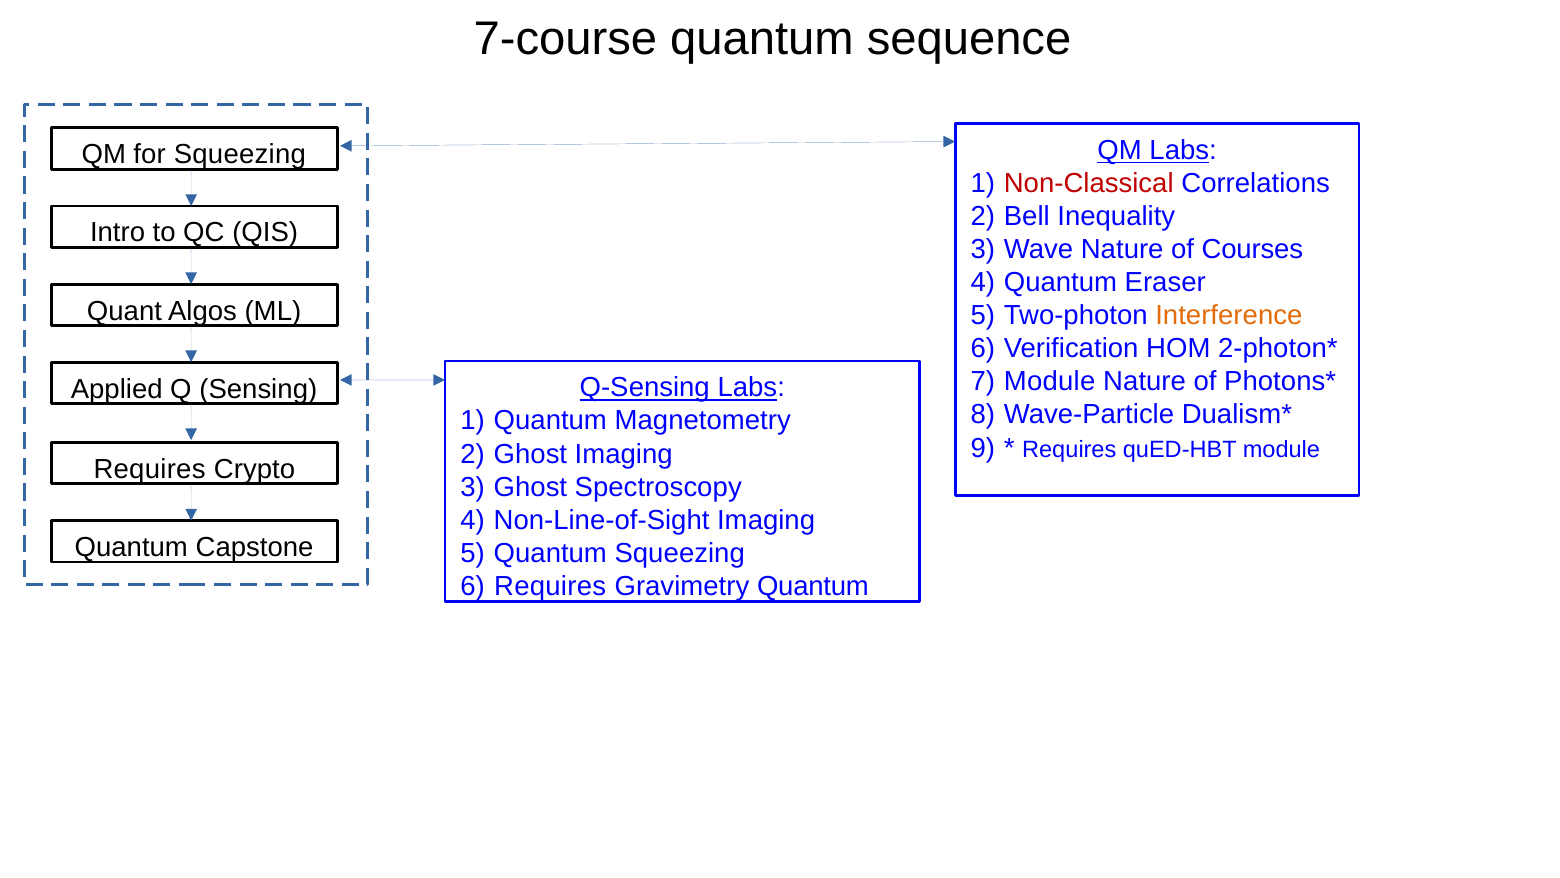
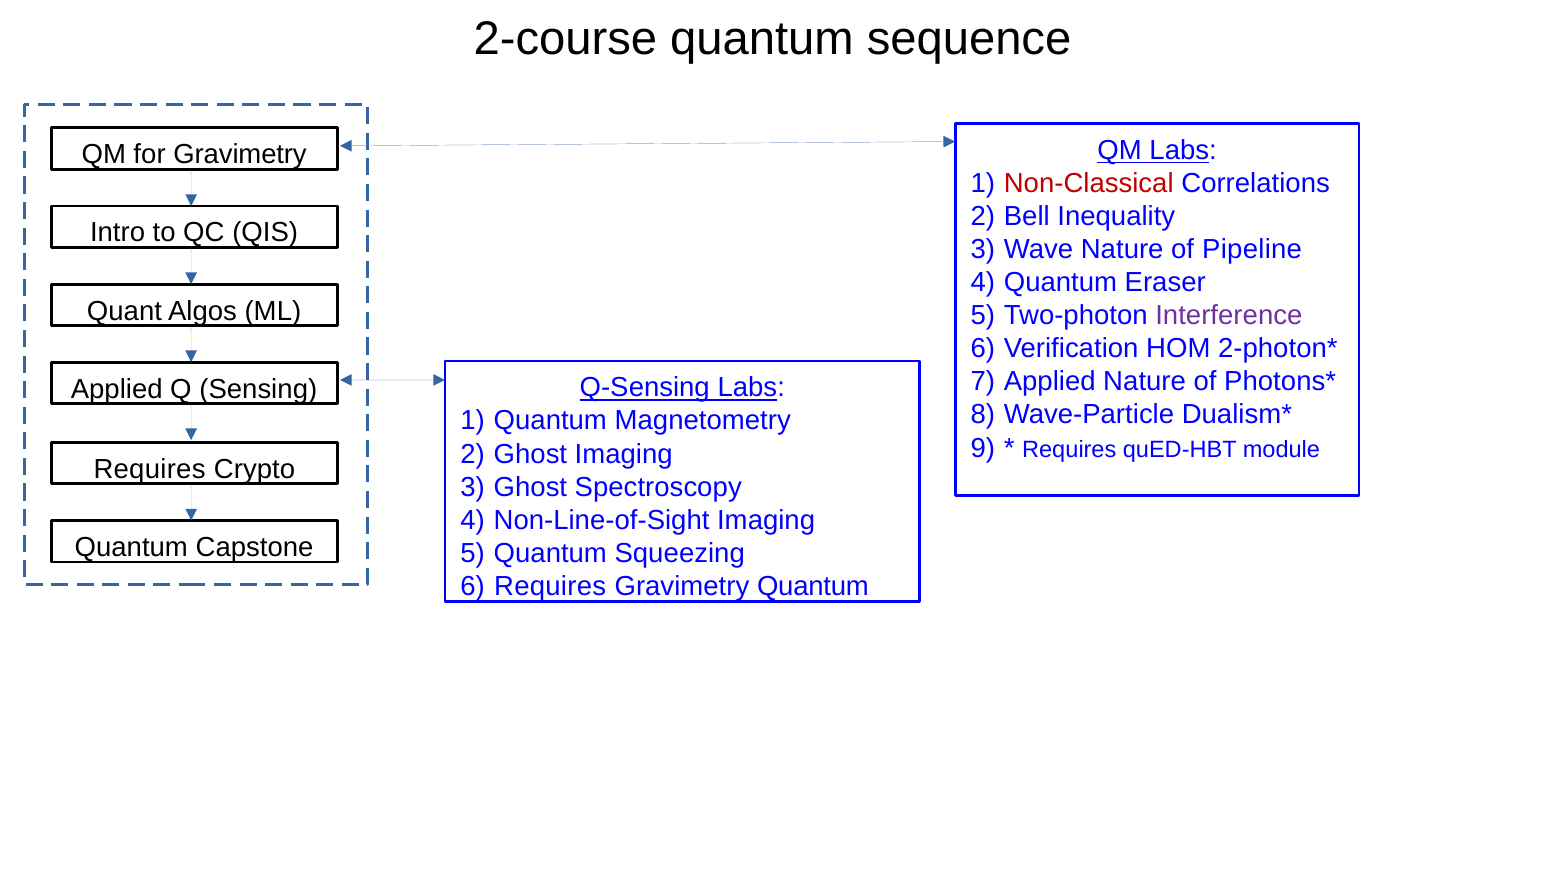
7-course: 7-course -> 2-course
for Squeezing: Squeezing -> Gravimetry
Courses: Courses -> Pipeline
Interference colour: orange -> purple
Module at (1050, 382): Module -> Applied
